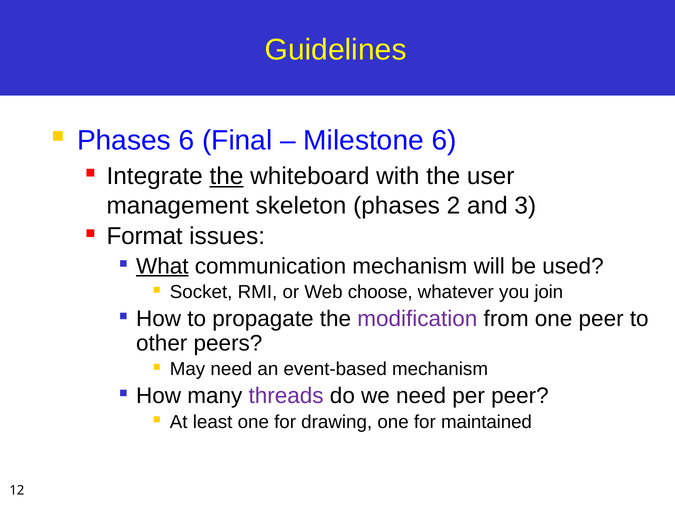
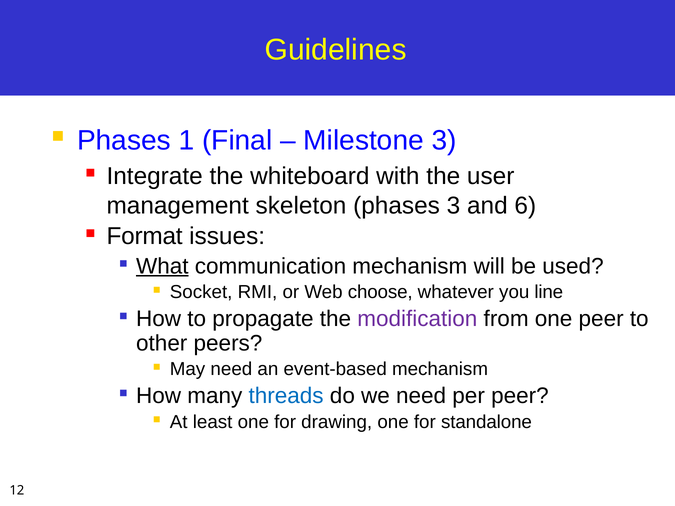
Phases 6: 6 -> 1
Milestone 6: 6 -> 3
the at (226, 176) underline: present -> none
phases 2: 2 -> 3
3: 3 -> 6
join: join -> line
threads colour: purple -> blue
maintained: maintained -> standalone
